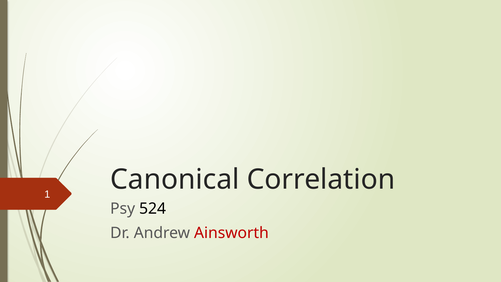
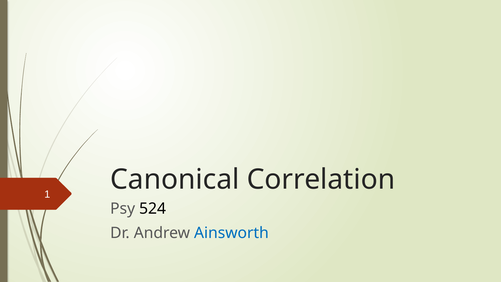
Ainsworth colour: red -> blue
